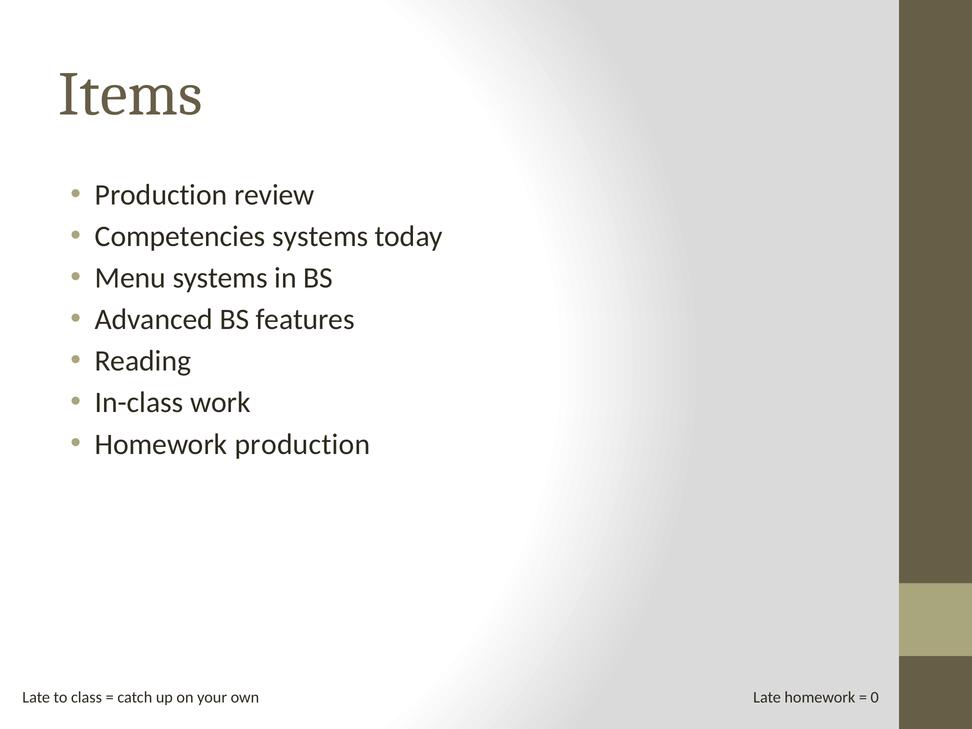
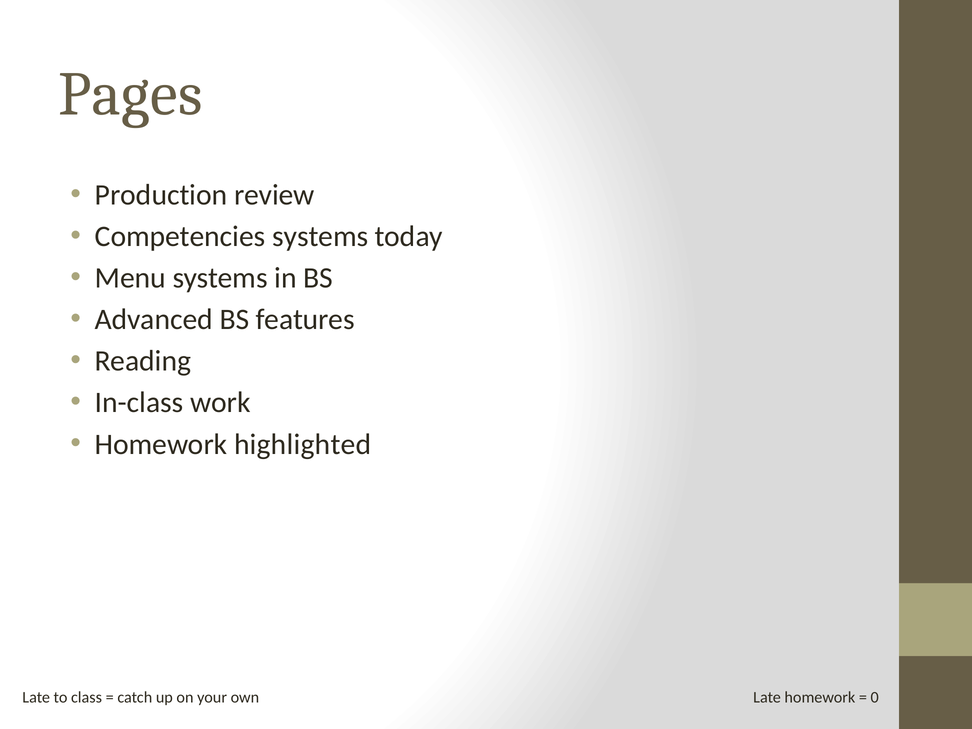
Items: Items -> Pages
Homework production: production -> highlighted
